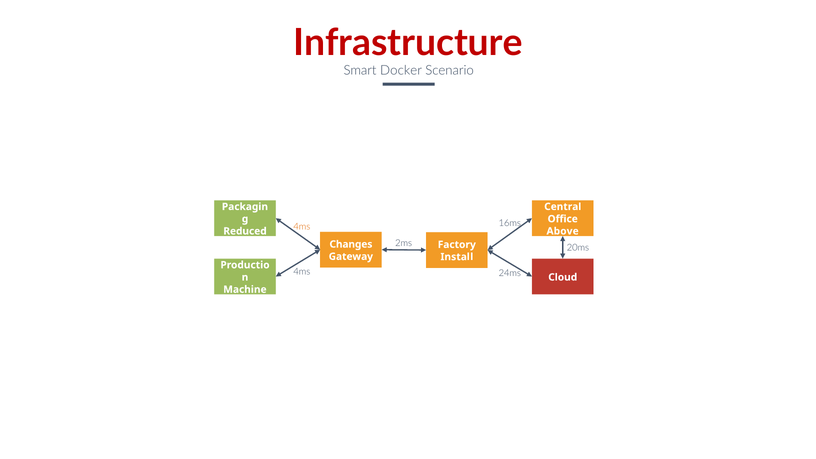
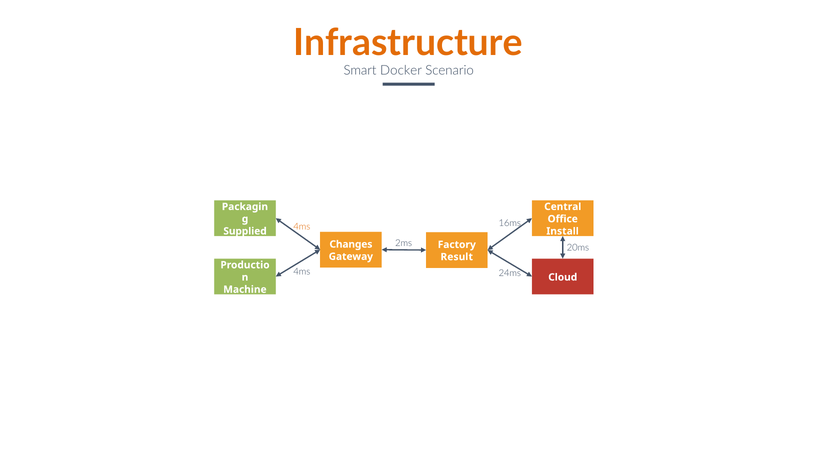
Infrastructure colour: red -> orange
Reduced: Reduced -> Supplied
Above: Above -> Install
Install: Install -> Result
